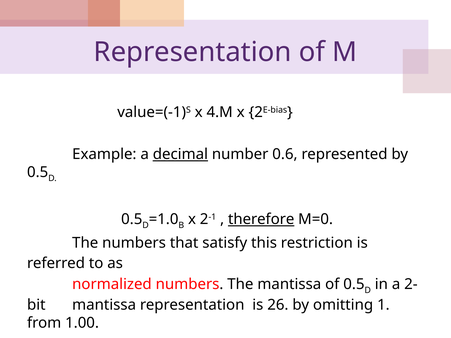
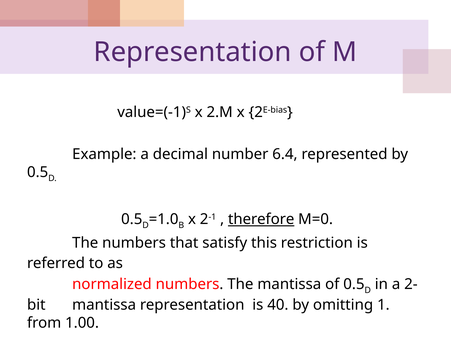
4.M: 4.M -> 2.M
decimal underline: present -> none
0.6: 0.6 -> 6.4
26: 26 -> 40
